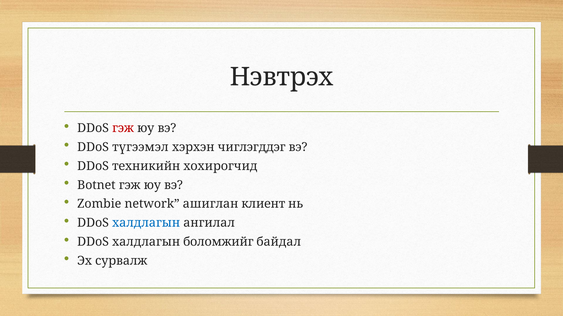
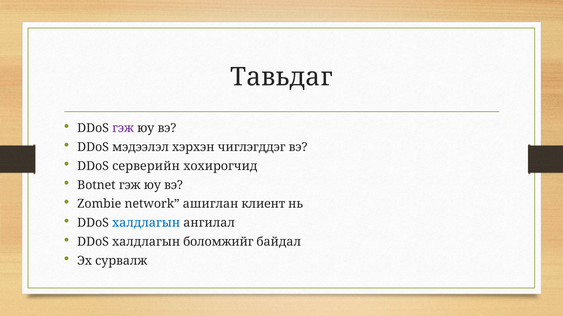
Нэвтрэх: Нэвтрэх -> Тавьдаг
гэж at (123, 128) colour: red -> purple
түгээмэл: түгээмэл -> мэдээлэл
техникийн: техникийн -> серверийн
